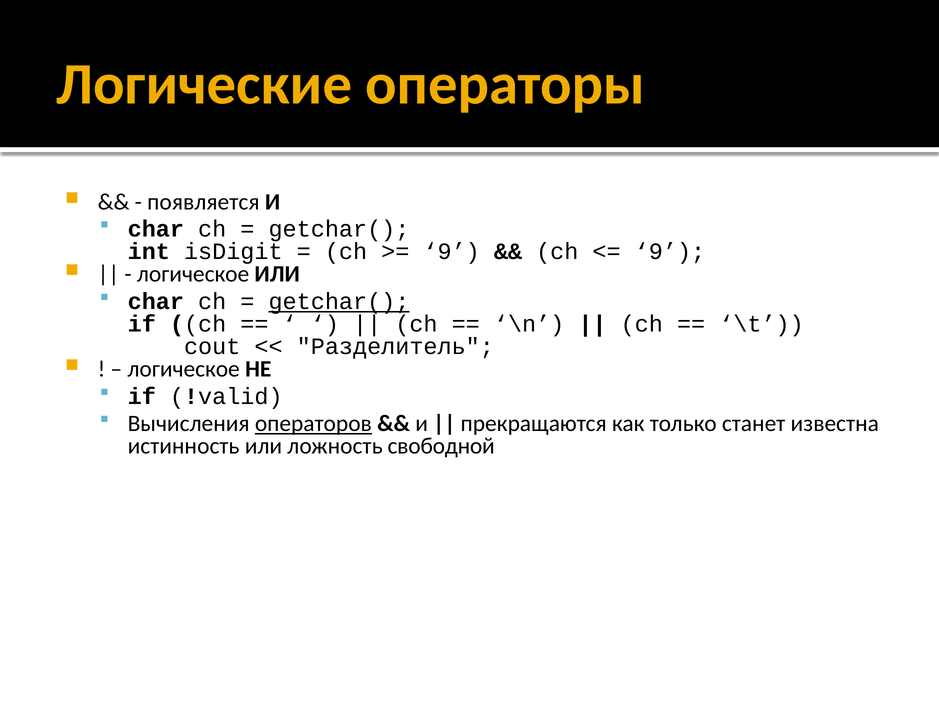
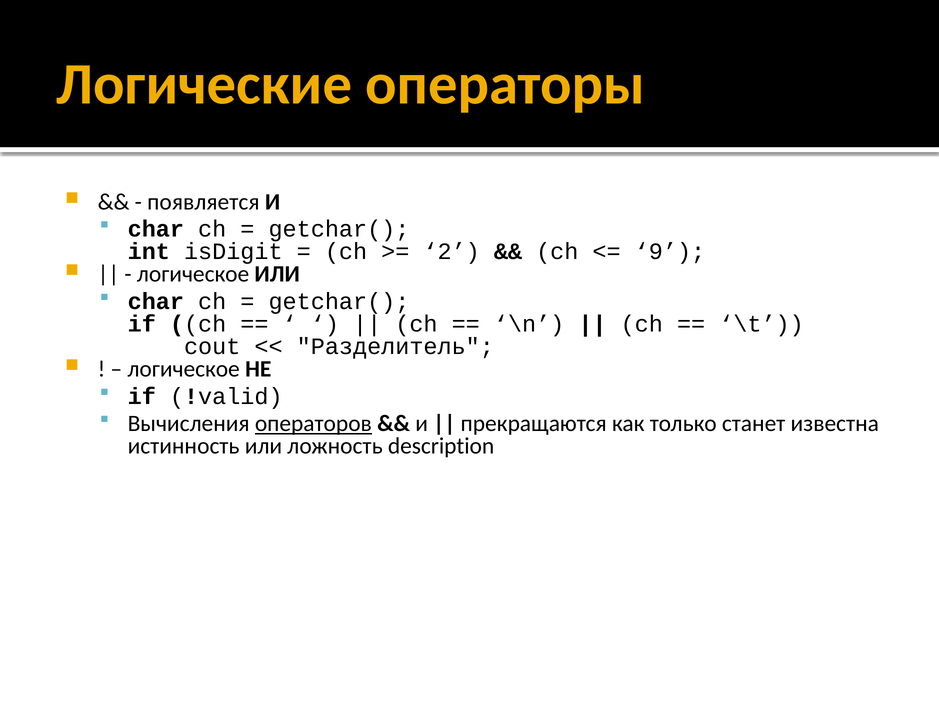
9 at (452, 252): 9 -> 2
getchar( at (339, 302) underline: present -> none
свободной: свободной -> description
